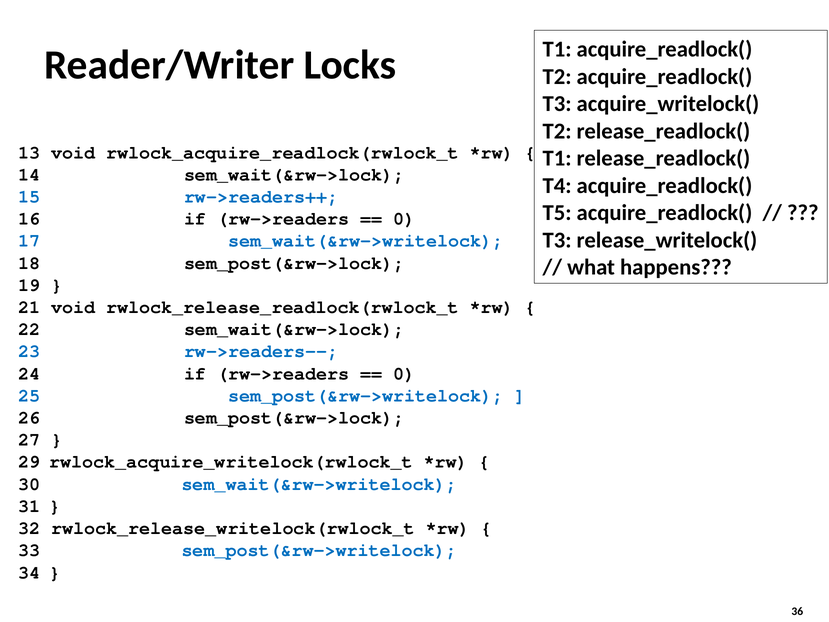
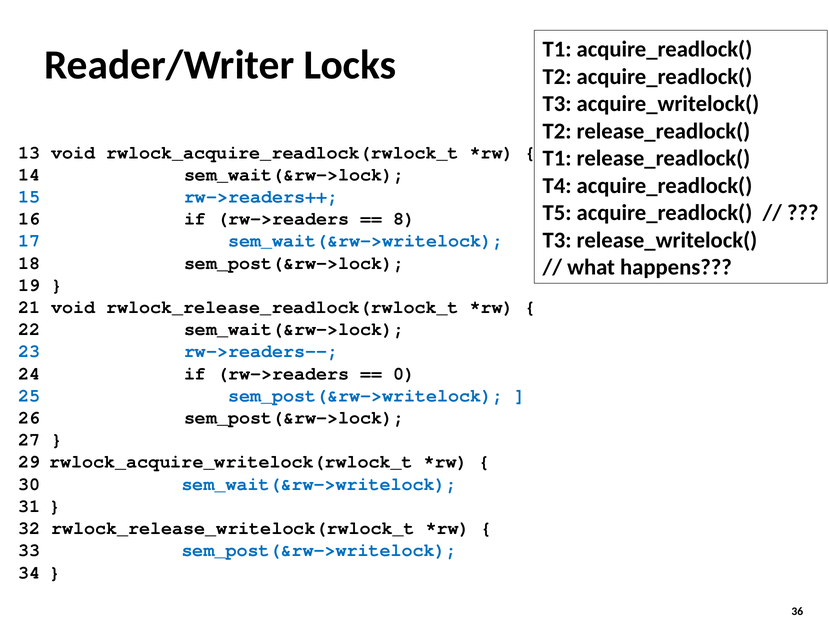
0 at (404, 219): 0 -> 8
